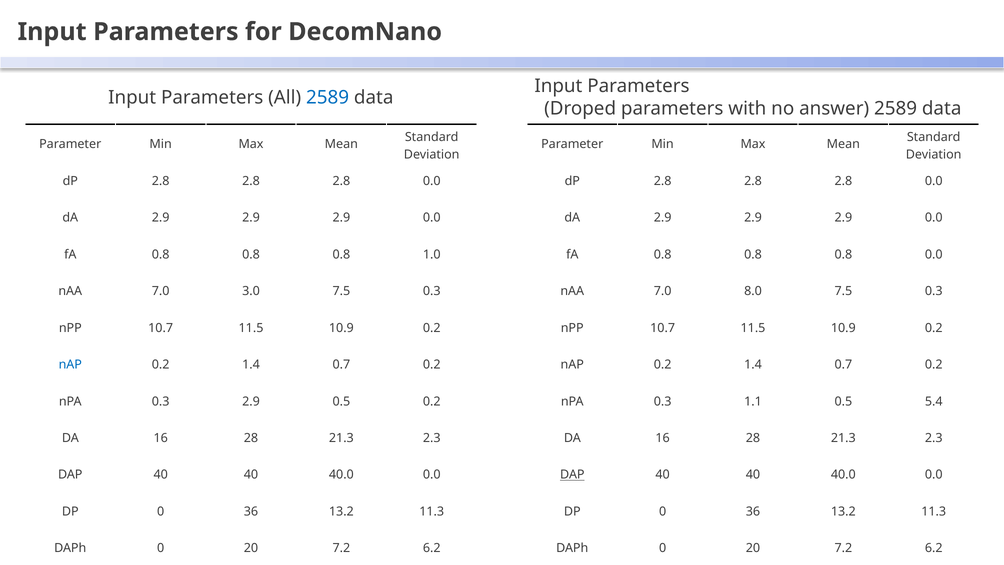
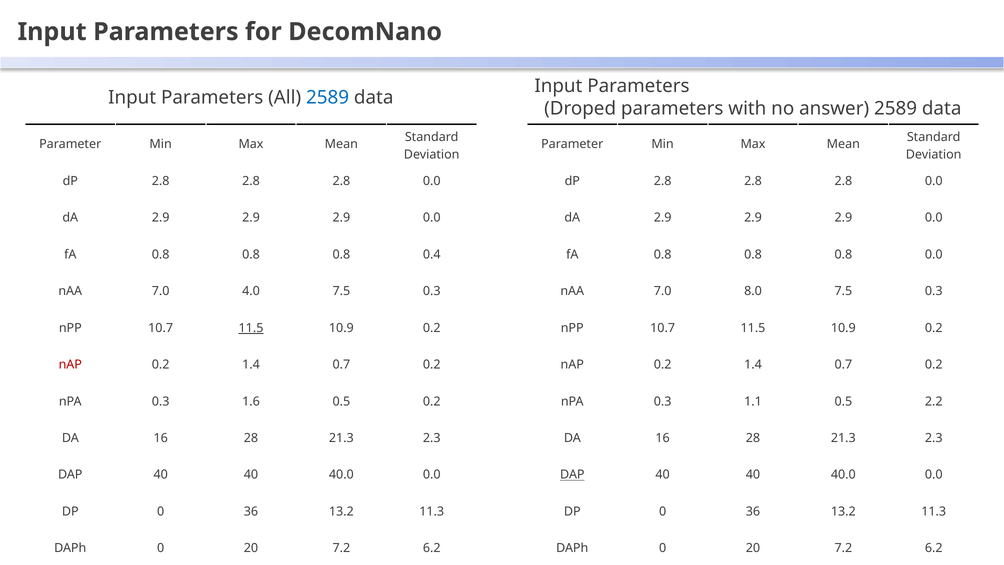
1.0: 1.0 -> 0.4
3.0: 3.0 -> 4.0
11.5 at (251, 328) underline: none -> present
nAP at (70, 365) colour: blue -> red
0.3 2.9: 2.9 -> 1.6
5.4: 5.4 -> 2.2
